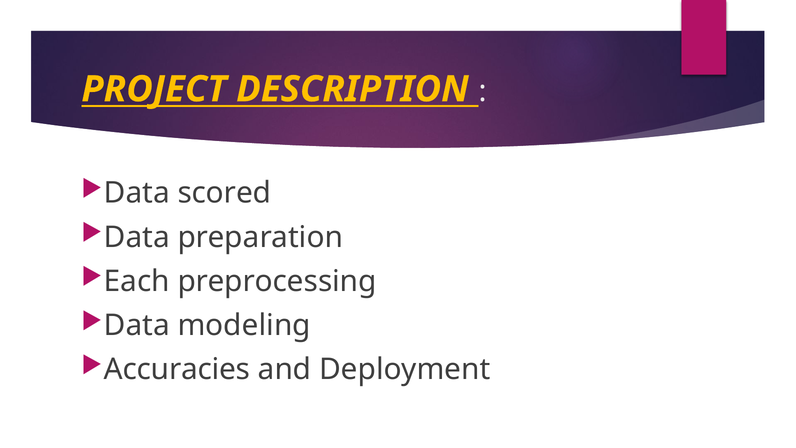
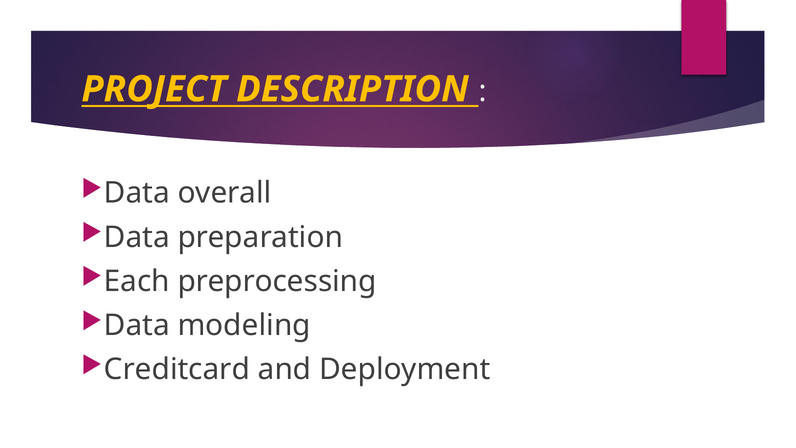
scored: scored -> overall
Accuracies: Accuracies -> Creditcard
